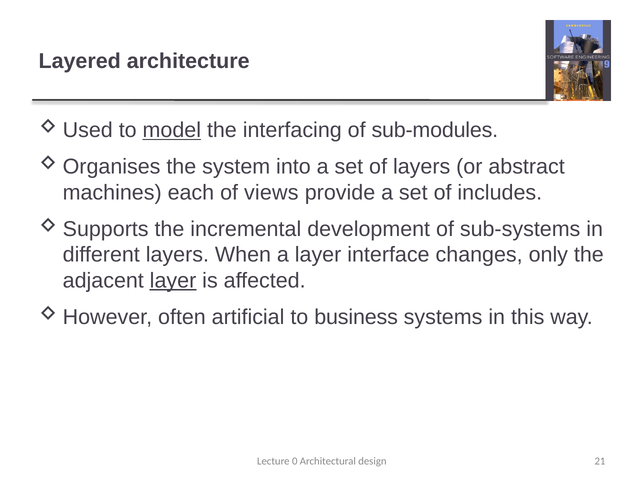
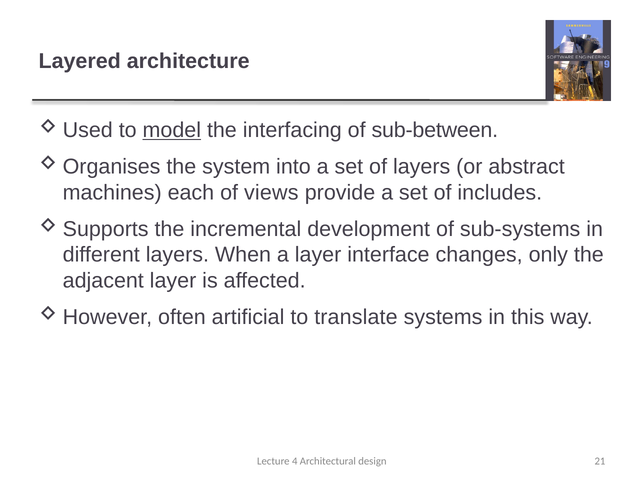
sub-modules: sub-modules -> sub-between
layer at (173, 281) underline: present -> none
business: business -> translate
0: 0 -> 4
